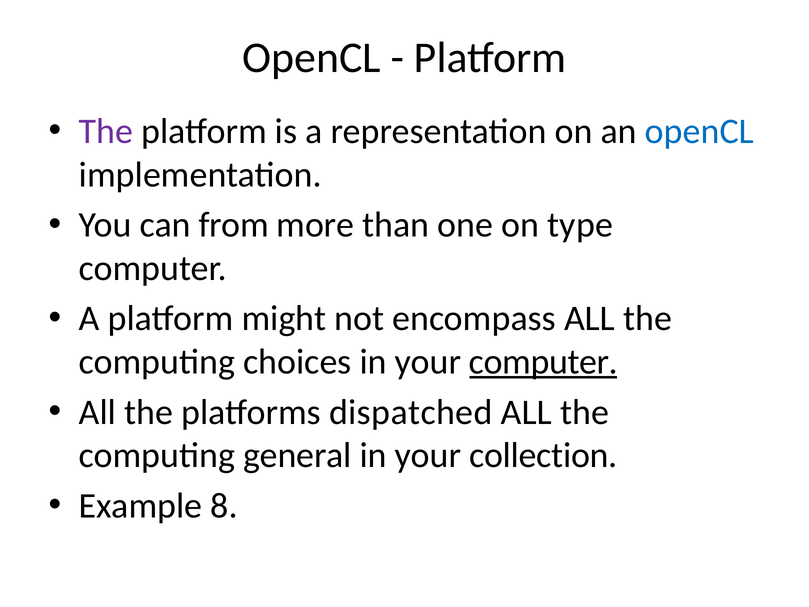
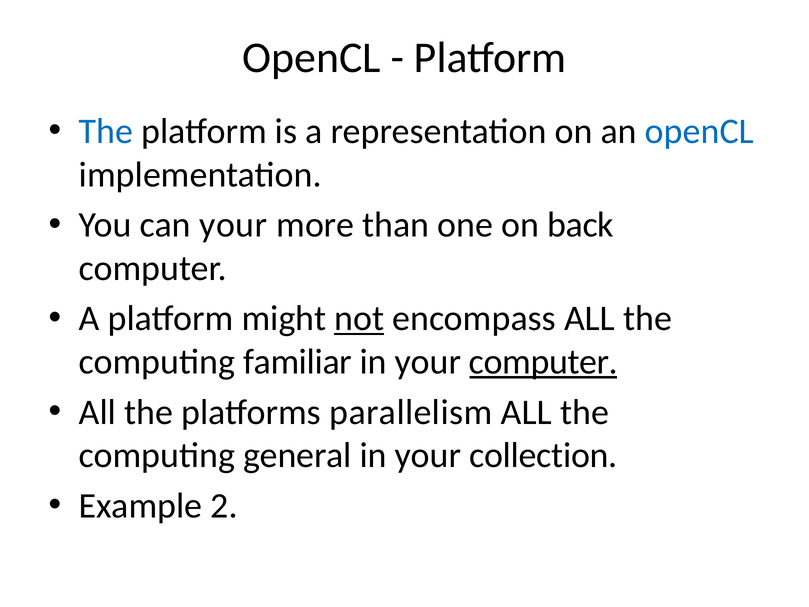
The at (106, 131) colour: purple -> blue
can from: from -> your
type: type -> back
not underline: none -> present
choices: choices -> familiar
dispatched: dispatched -> parallelism
8: 8 -> 2
